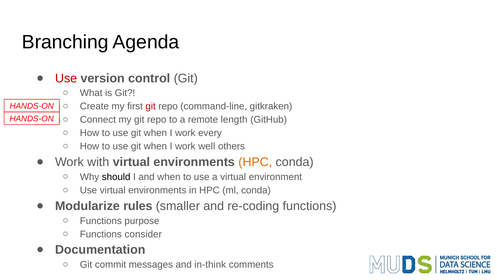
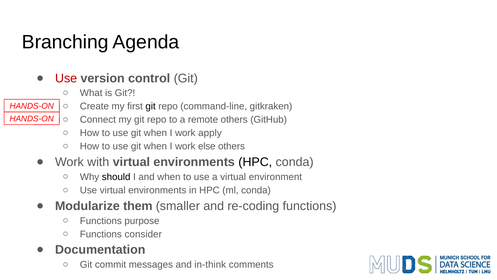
git at (151, 106) colour: red -> black
remote length: length -> others
every: every -> apply
well: well -> else
HPC at (255, 162) colour: orange -> black
rules: rules -> them
